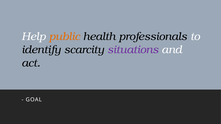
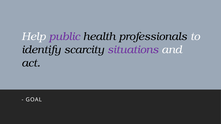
public colour: orange -> purple
